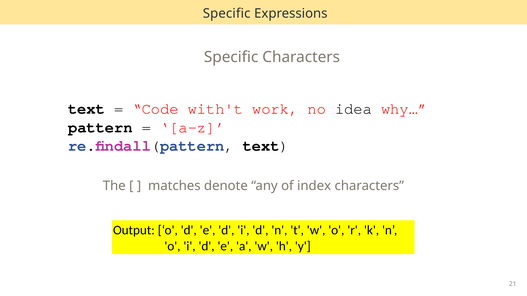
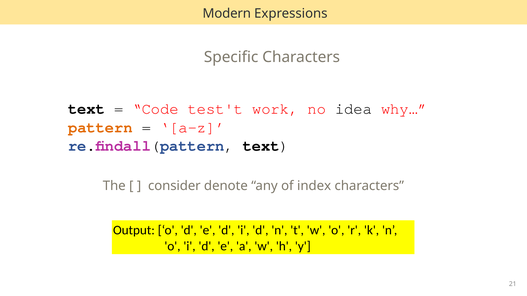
Specific at (227, 14): Specific -> Modern
with't: with't -> test't
pattern colour: black -> orange
matches: matches -> consider
